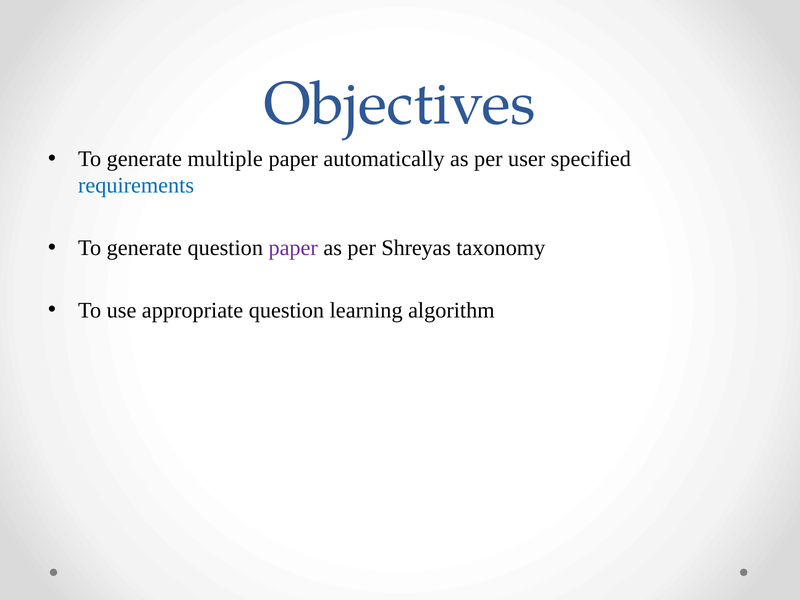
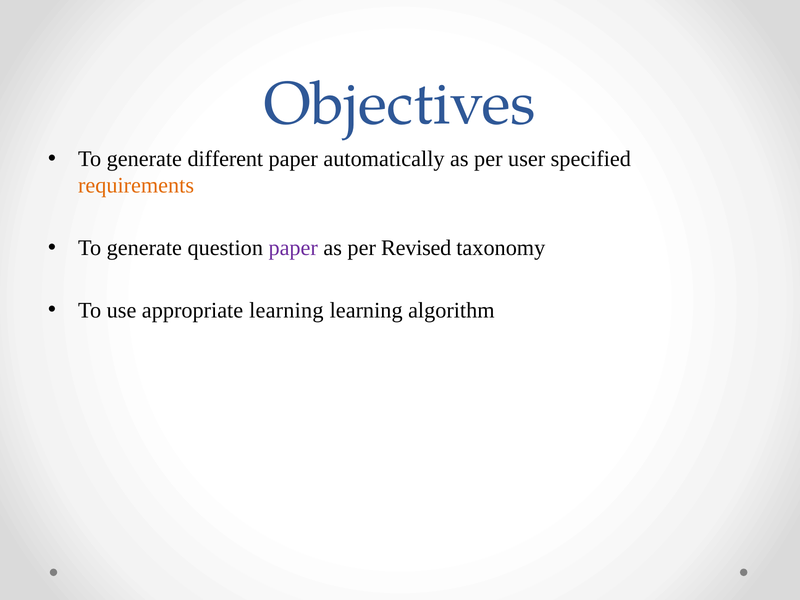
multiple: multiple -> different
requirements colour: blue -> orange
Shreyas: Shreyas -> Revised
appropriate question: question -> learning
